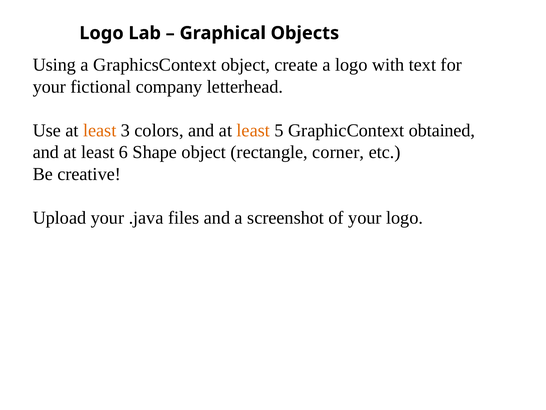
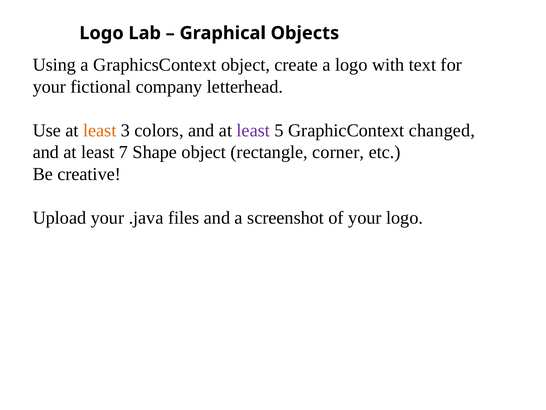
least at (253, 130) colour: orange -> purple
obtained: obtained -> changed
6: 6 -> 7
